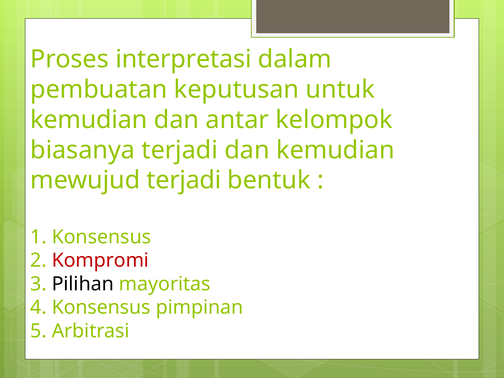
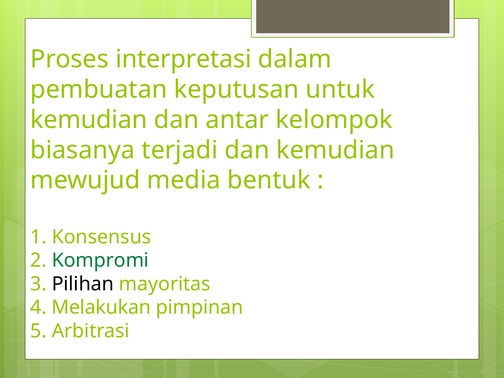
mewujud terjadi: terjadi -> media
Kompromi colour: red -> green
4 Konsensus: Konsensus -> Melakukan
